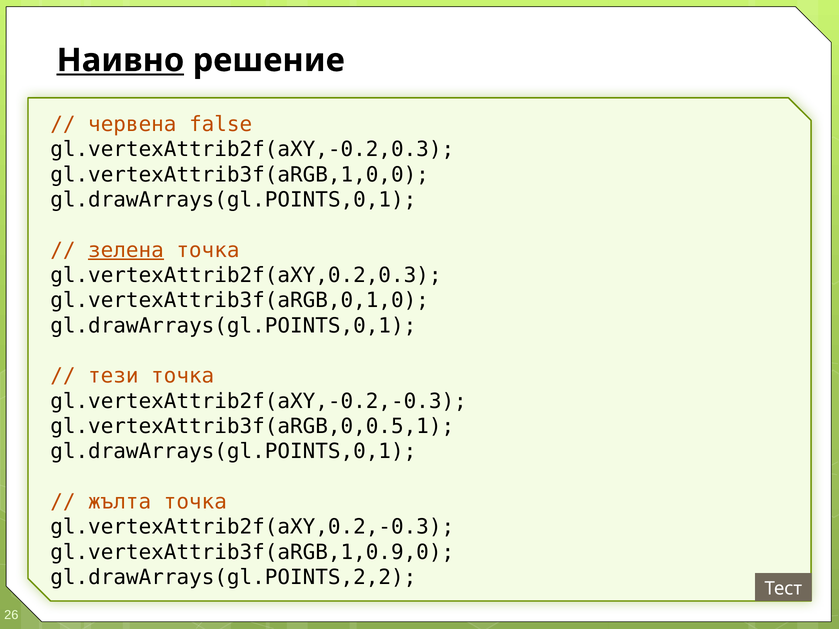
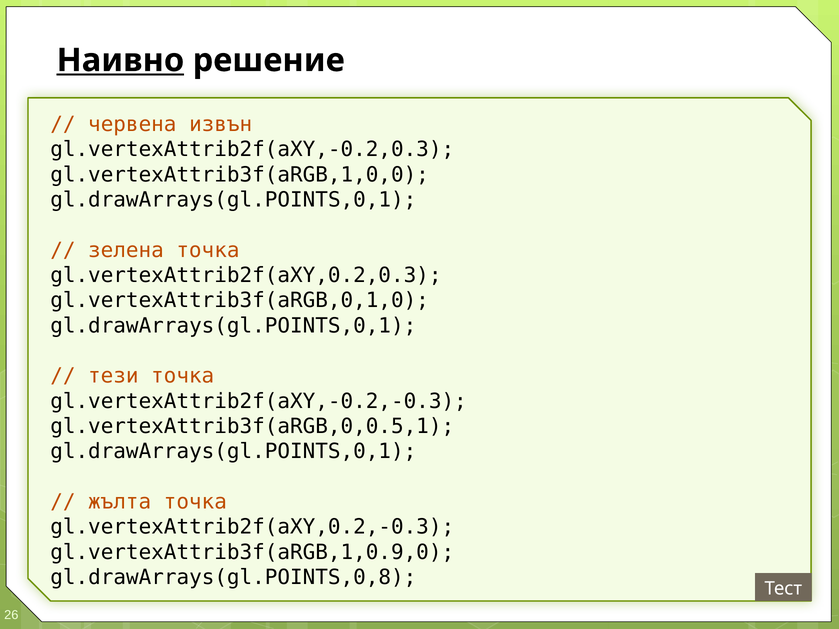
false: false -> извън
зелена underline: present -> none
gl.drawArrays(gl.POINTS,2,2: gl.drawArrays(gl.POINTS,2,2 -> gl.drawArrays(gl.POINTS,0,8
